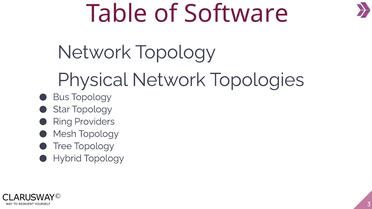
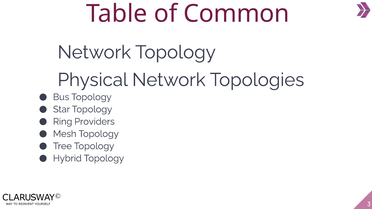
Software: Software -> Common
